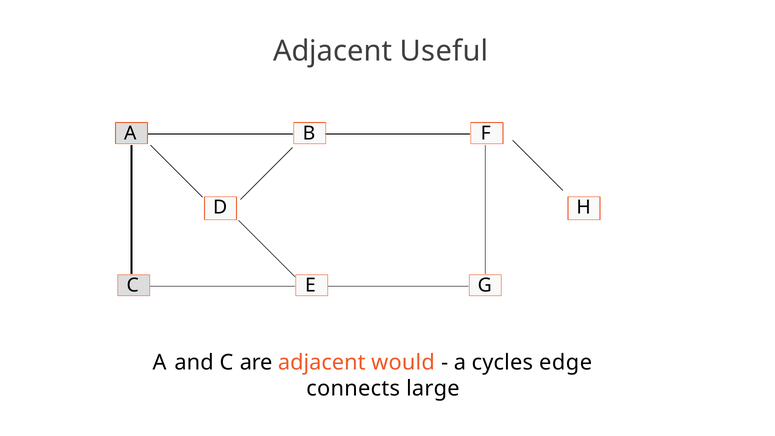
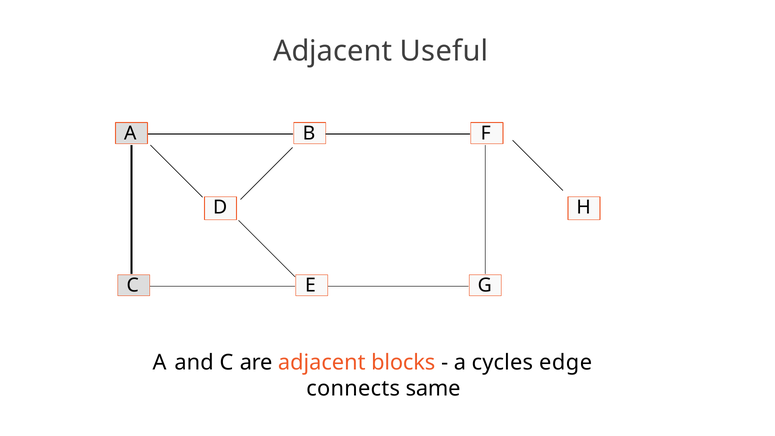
would: would -> blocks
large: large -> same
